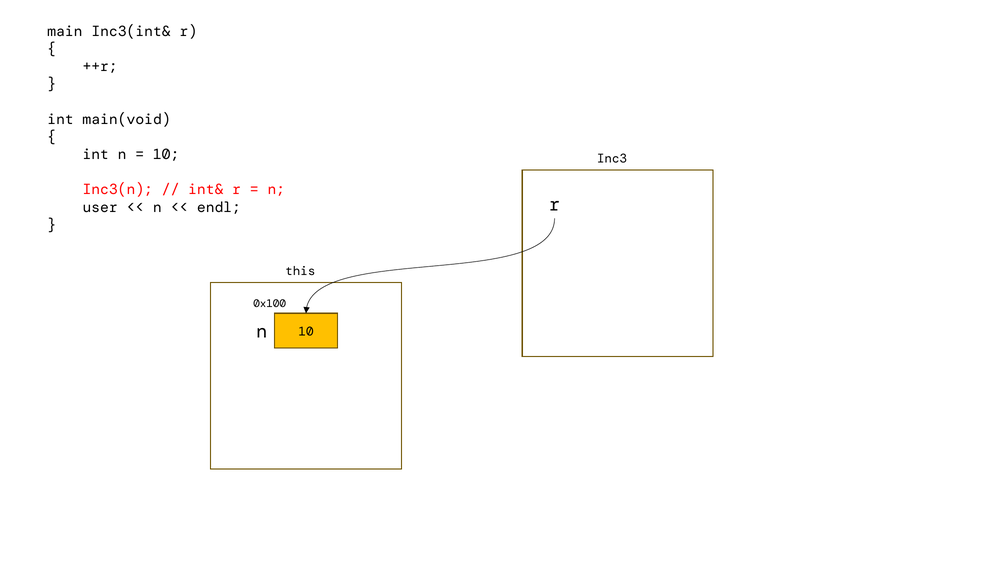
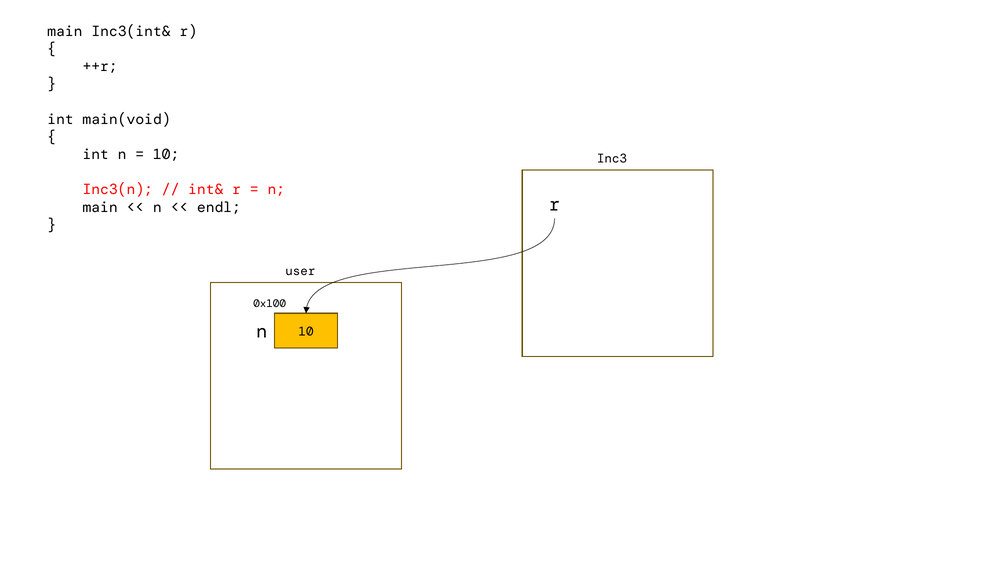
user at (100, 207): user -> main
this: this -> user
